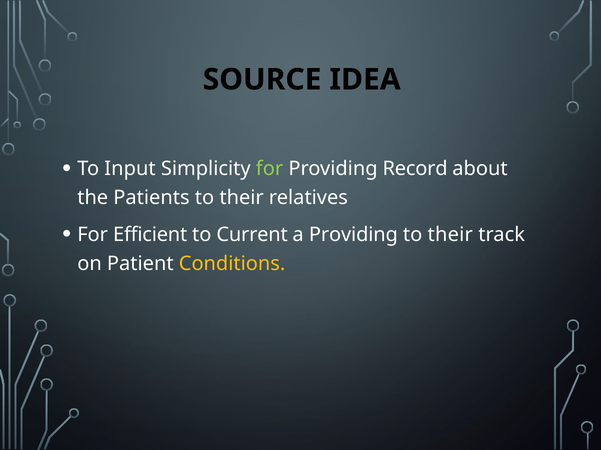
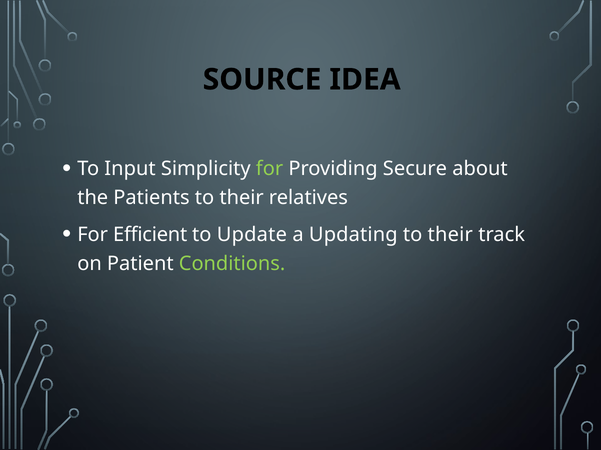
Record: Record -> Secure
Current: Current -> Update
a Providing: Providing -> Updating
Conditions colour: yellow -> light green
